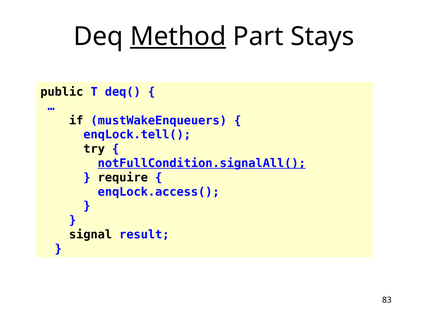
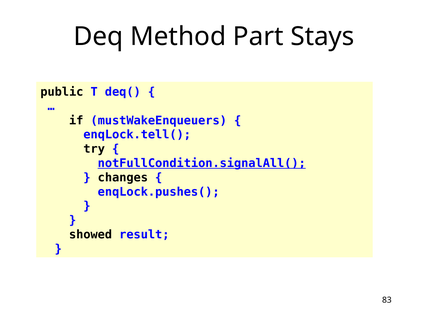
Method underline: present -> none
require: require -> changes
enqLock.access(: enqLock.access( -> enqLock.pushes(
signal: signal -> showed
